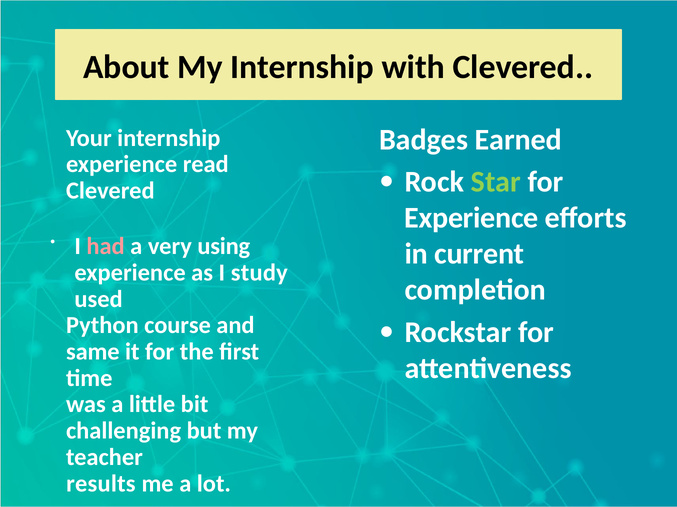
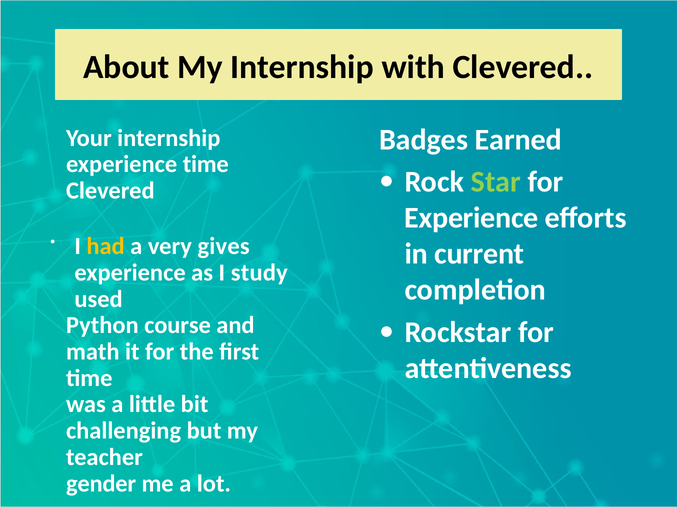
experience read: read -> time
had colour: pink -> yellow
using: using -> gives
same: same -> math
results: results -> gender
